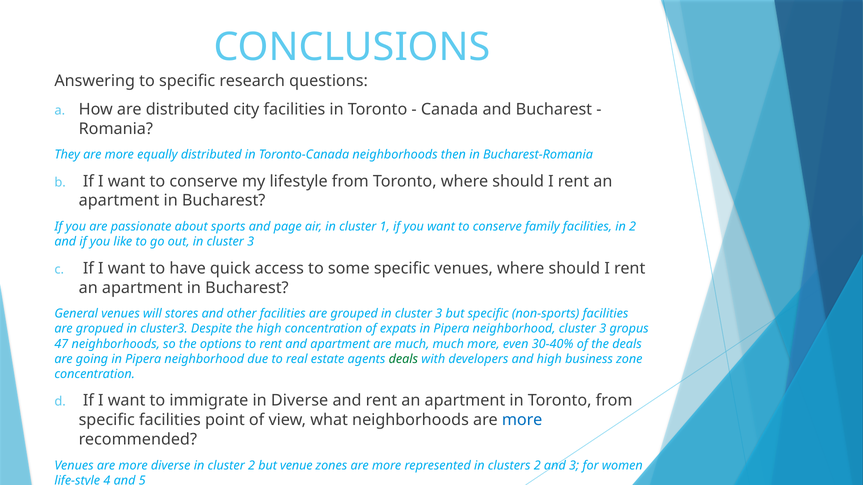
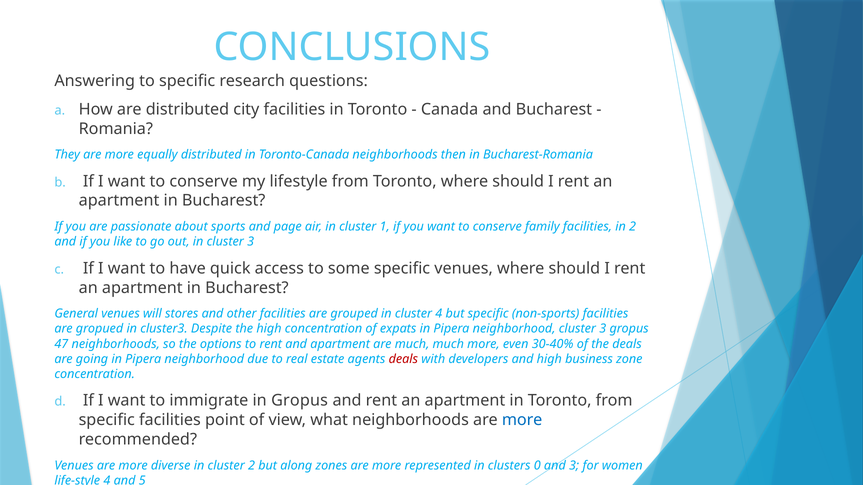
grouped in cluster 3: 3 -> 4
deals at (403, 359) colour: green -> red
in Diverse: Diverse -> Gropus
venue: venue -> along
clusters 2: 2 -> 0
